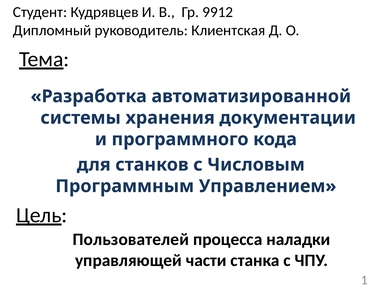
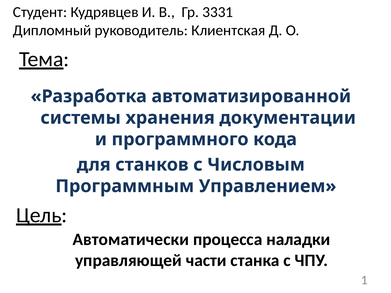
9912: 9912 -> 3331
Пользователей: Пользователей -> Автоматически
